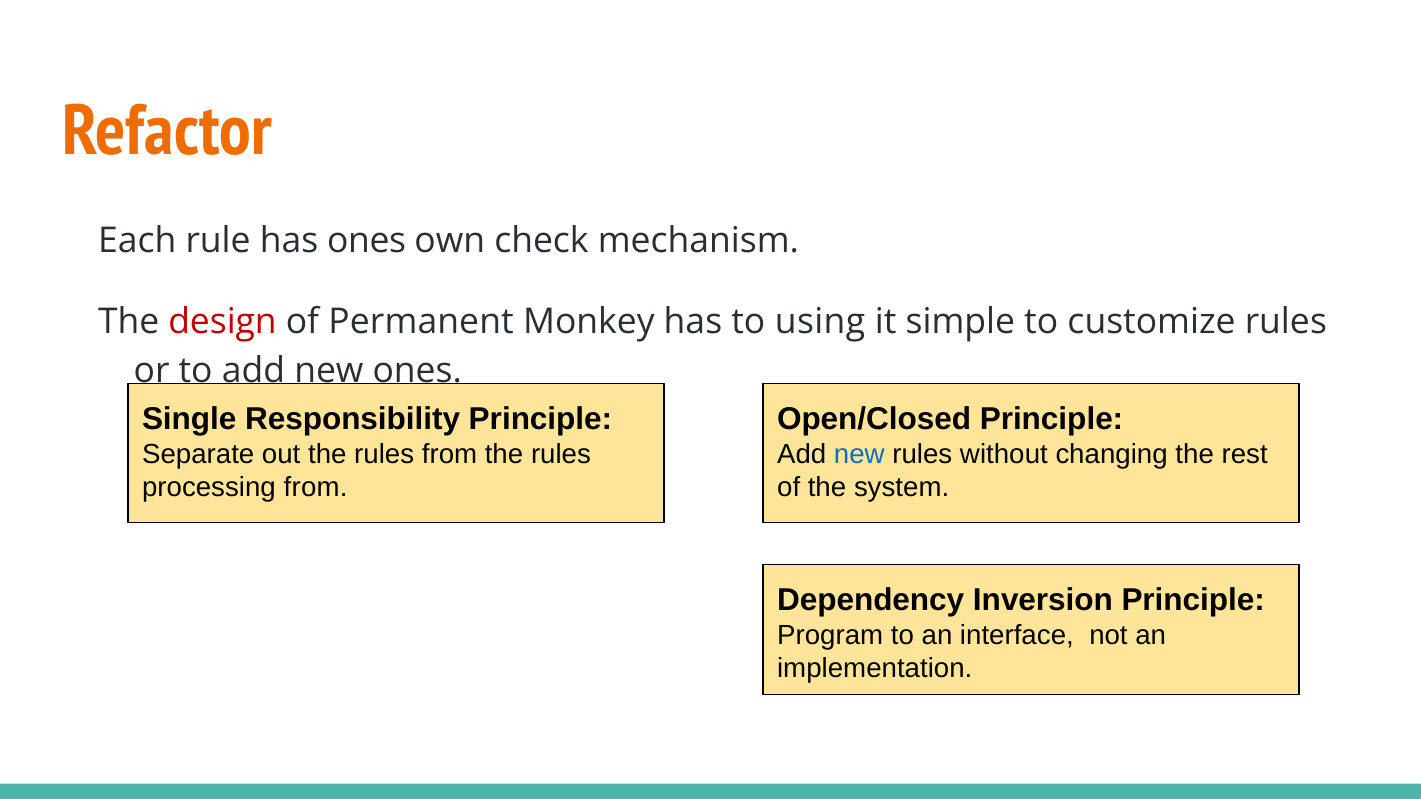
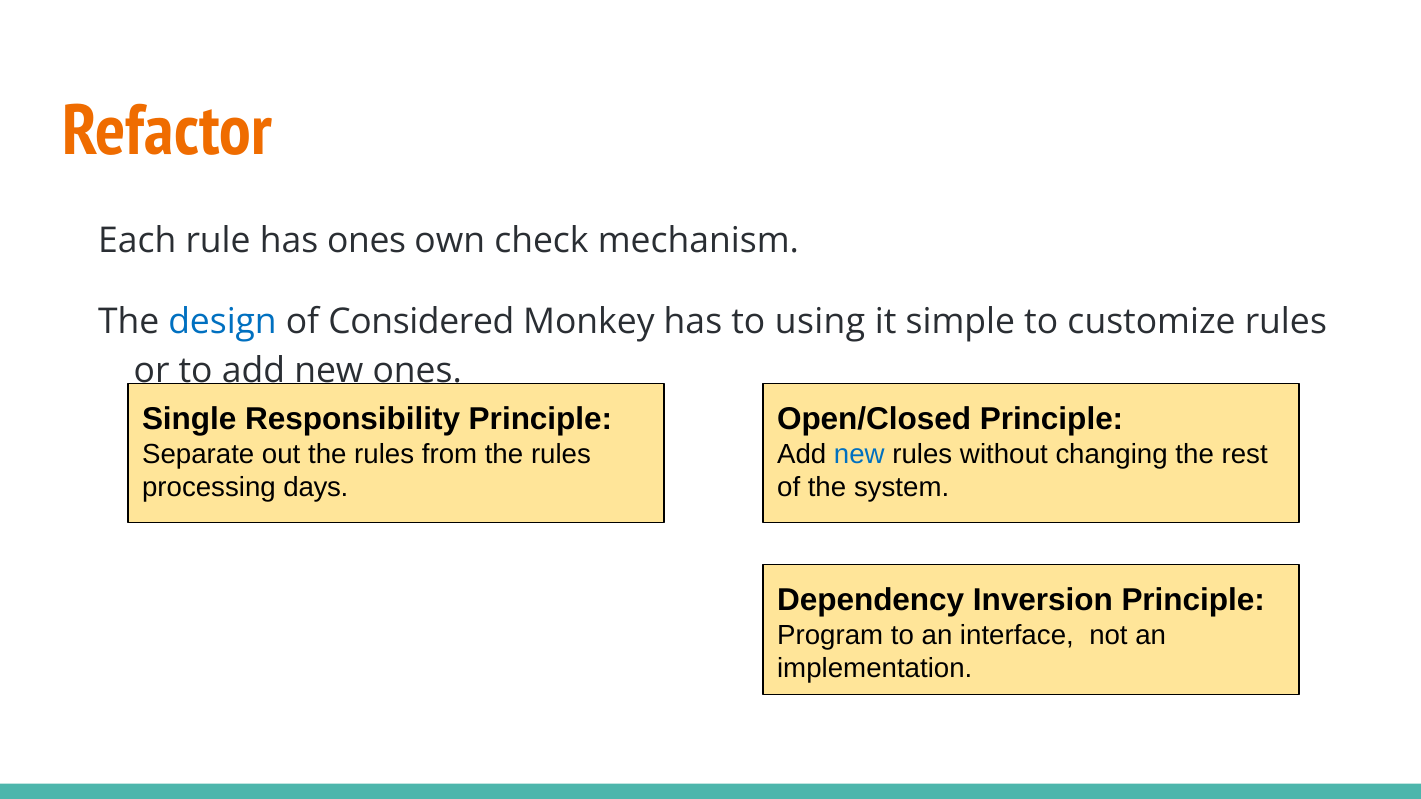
design colour: red -> blue
Permanent: Permanent -> Considered
processing from: from -> days
